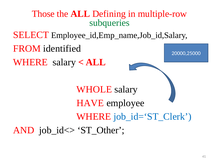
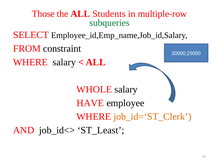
Defining: Defining -> Students
identified: identified -> constraint
job_id=‘ST_Clerk colour: blue -> orange
ST_Other: ST_Other -> ST_Least
